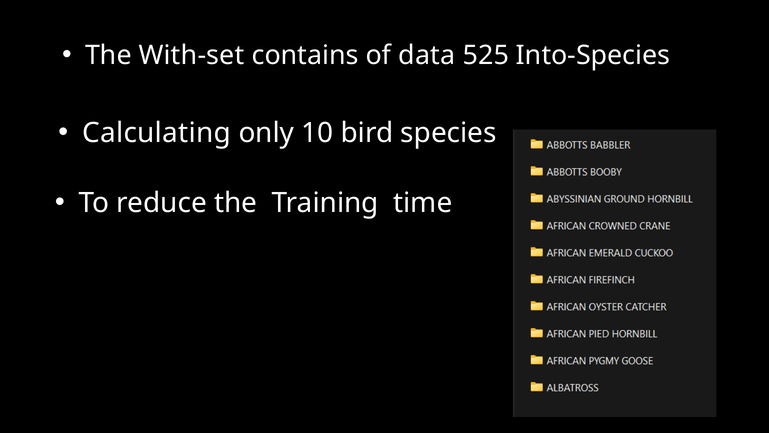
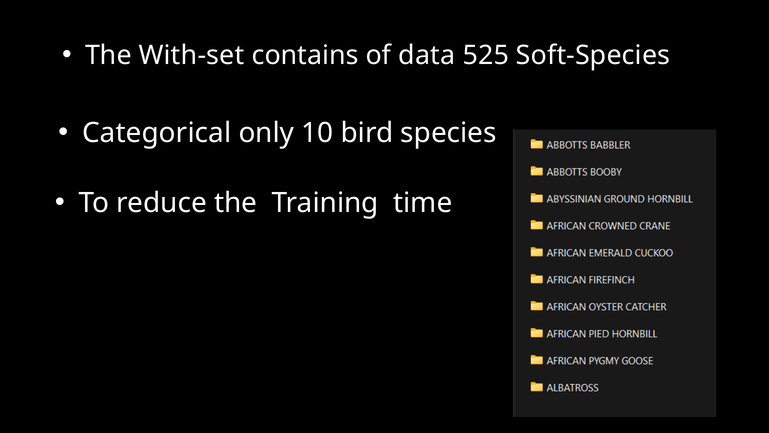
Into-Species: Into-Species -> Soft-Species
Calculating: Calculating -> Categorical
